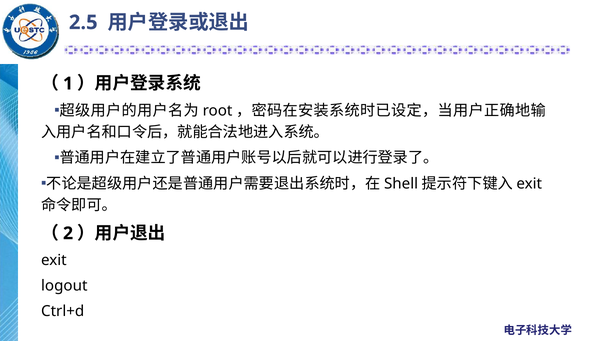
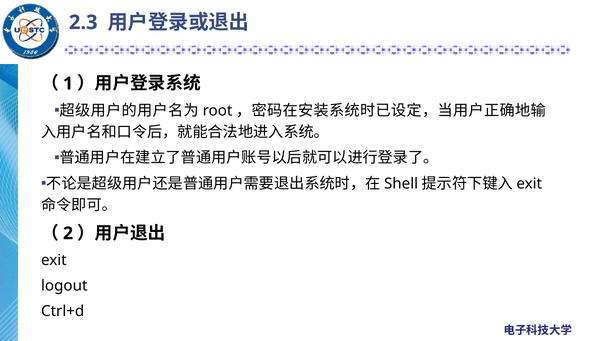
2.5: 2.5 -> 2.3
